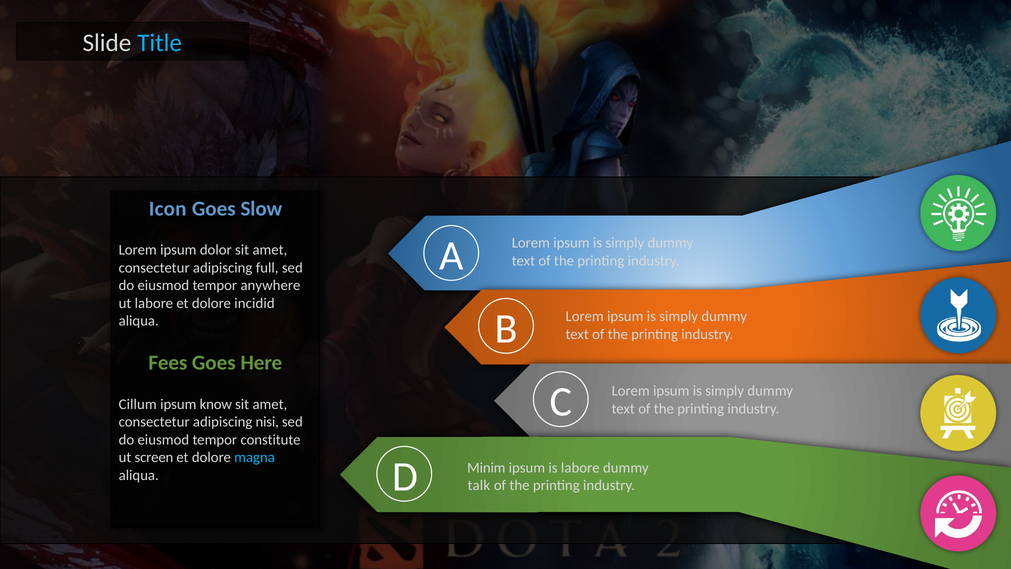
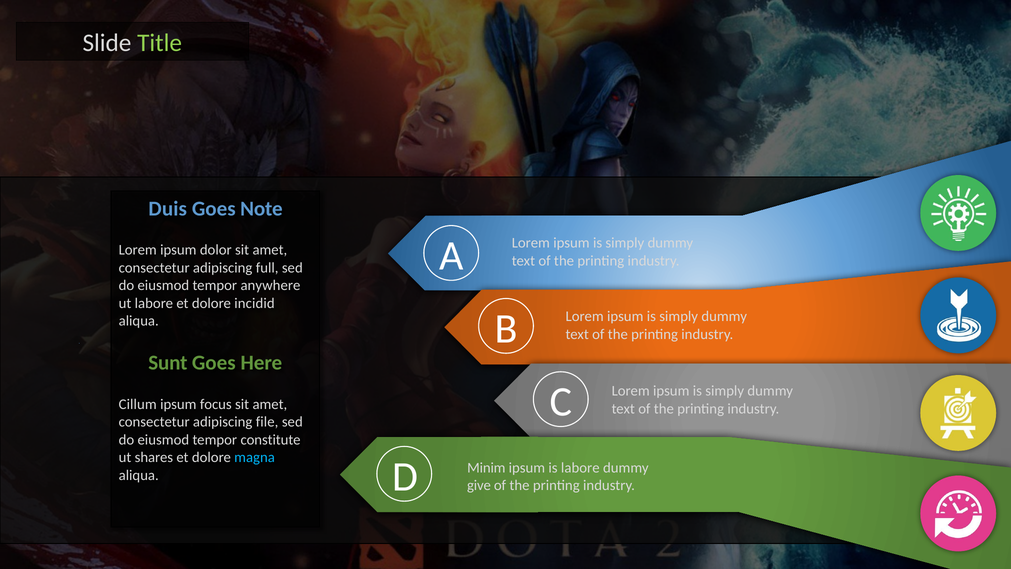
Title colour: light blue -> light green
Icon: Icon -> Duis
Slow: Slow -> Note
Fees: Fees -> Sunt
know: know -> focus
nisi: nisi -> file
screen: screen -> shares
talk: talk -> give
